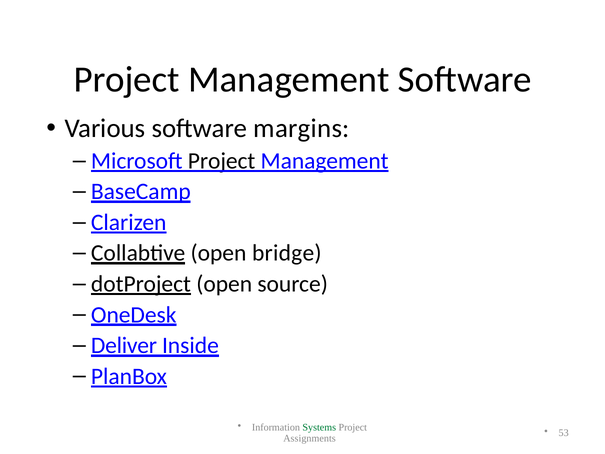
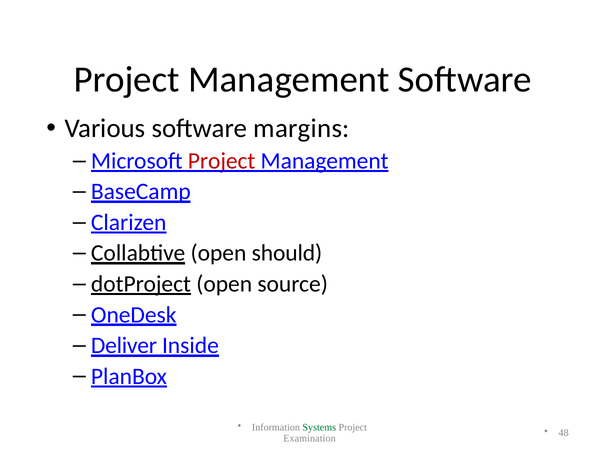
Project at (222, 161) colour: black -> red
bridge: bridge -> should
53: 53 -> 48
Assignments: Assignments -> Examination
